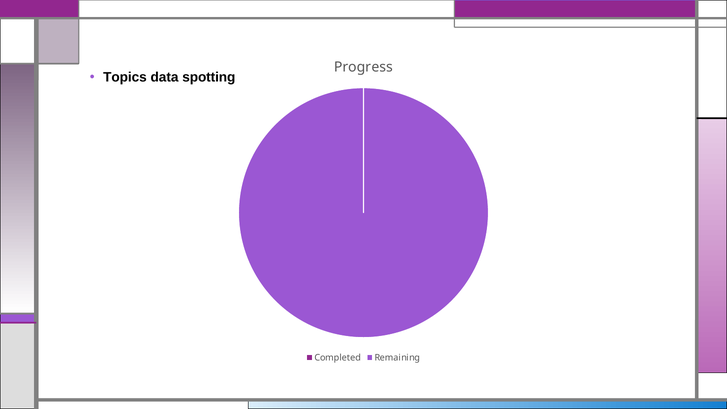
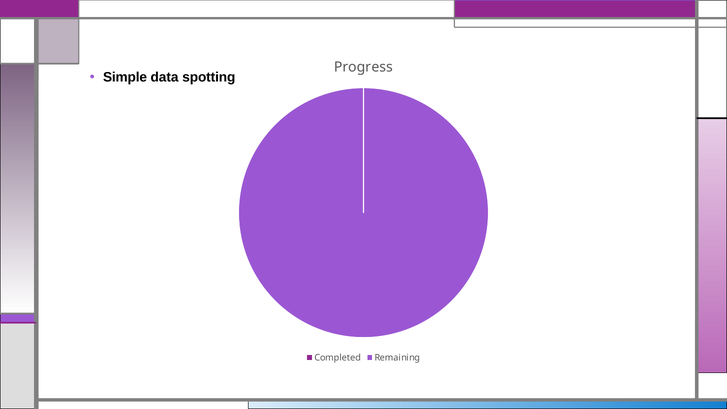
Topics: Topics -> Simple
